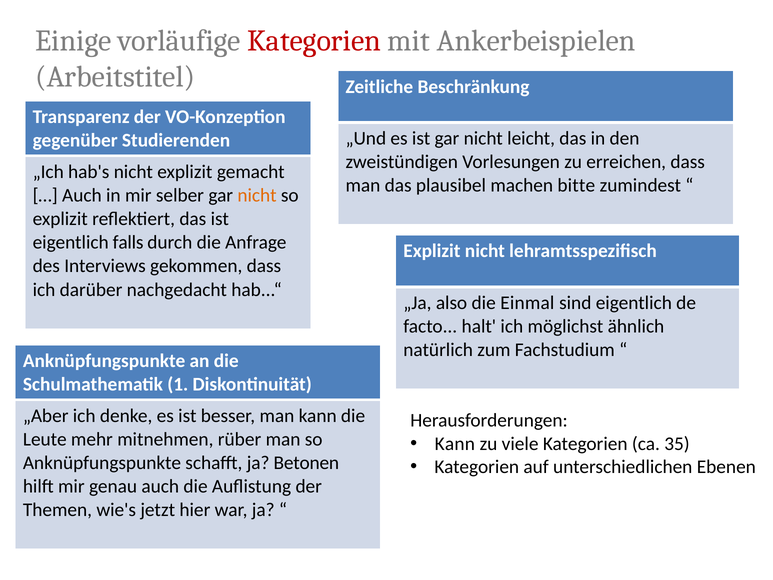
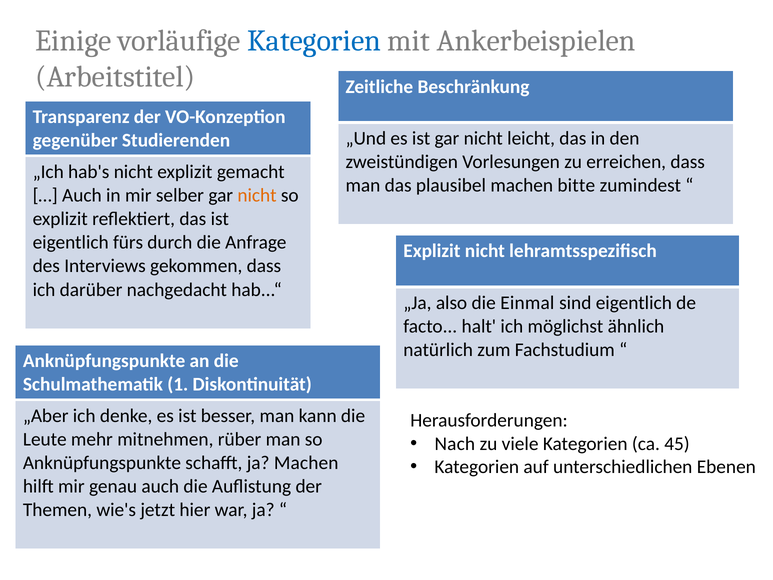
Kategorien at (314, 41) colour: red -> blue
falls: falls -> fürs
Kann at (455, 444): Kann -> Nach
35: 35 -> 45
ja Betonen: Betonen -> Machen
